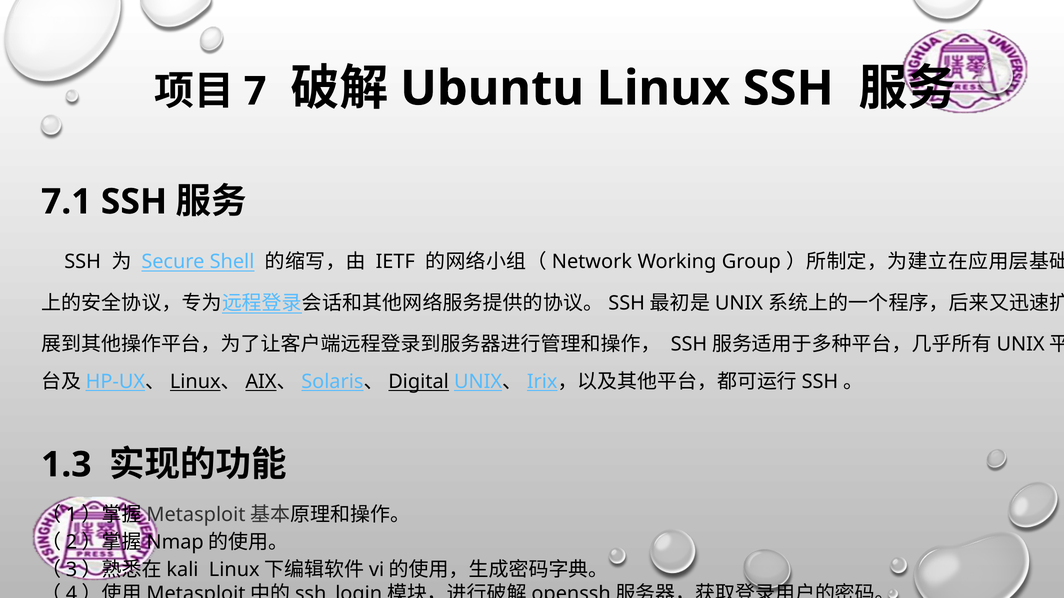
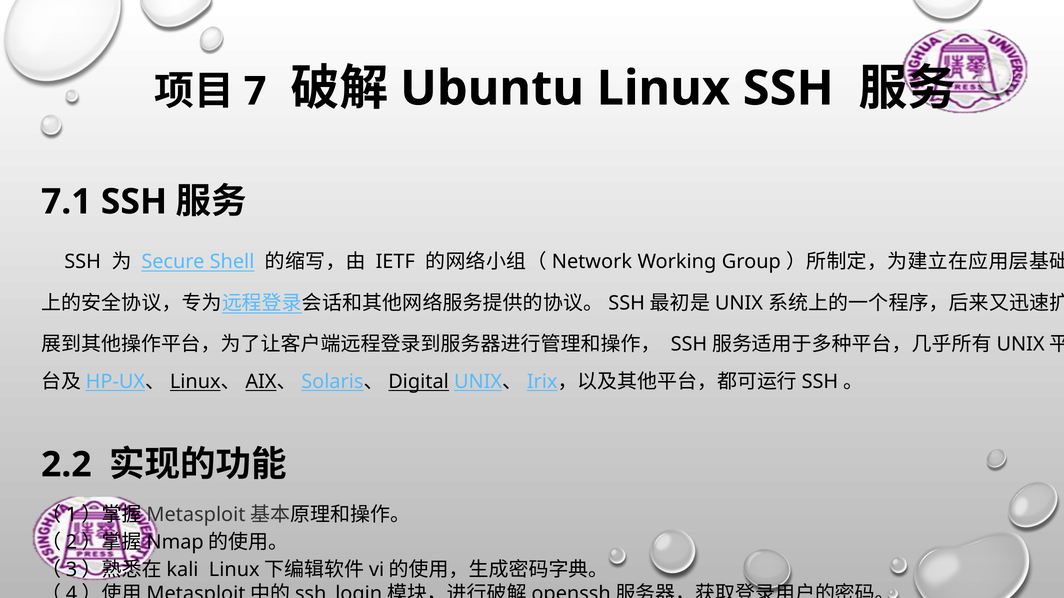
1.3: 1.3 -> 2.2
